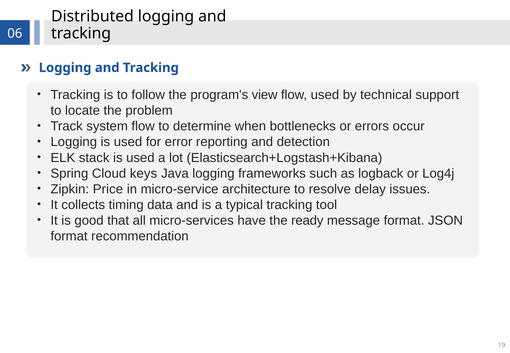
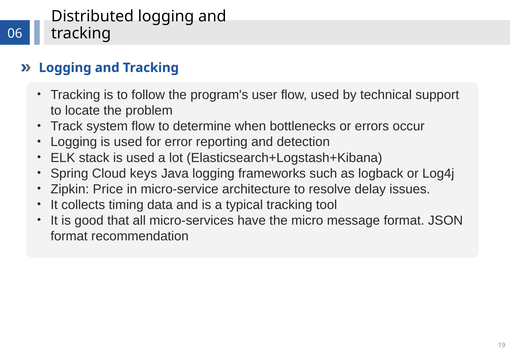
view: view -> user
ready: ready -> micro
